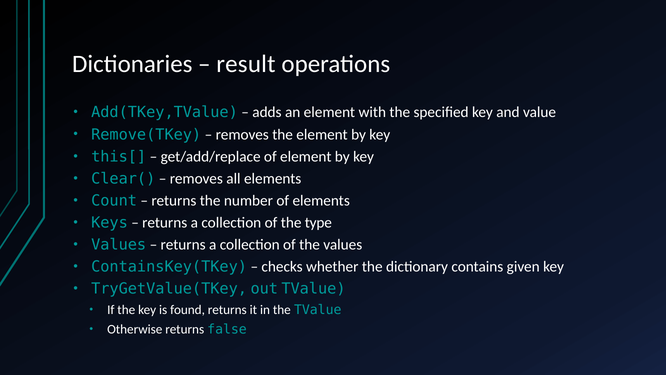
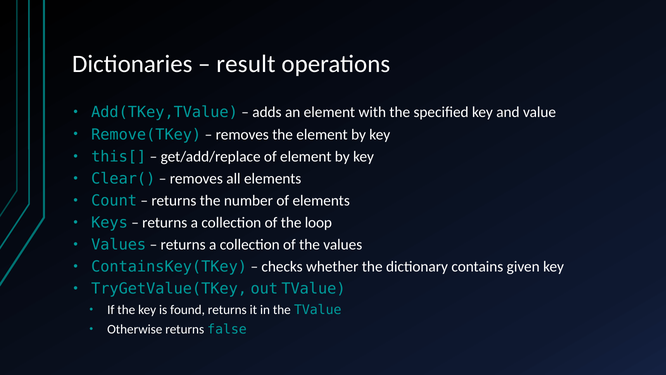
type: type -> loop
